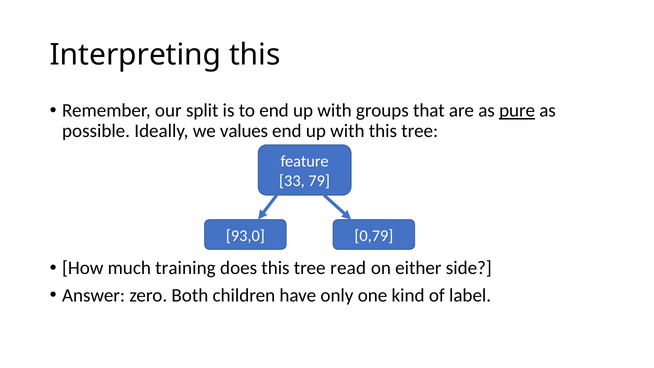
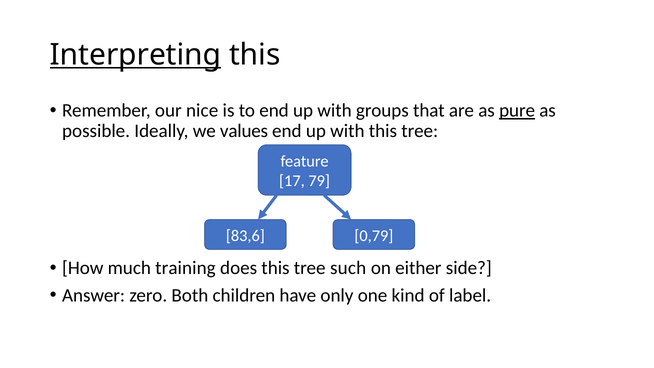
Interpreting underline: none -> present
split: split -> nice
33: 33 -> 17
93,0: 93,0 -> 83,6
read: read -> such
